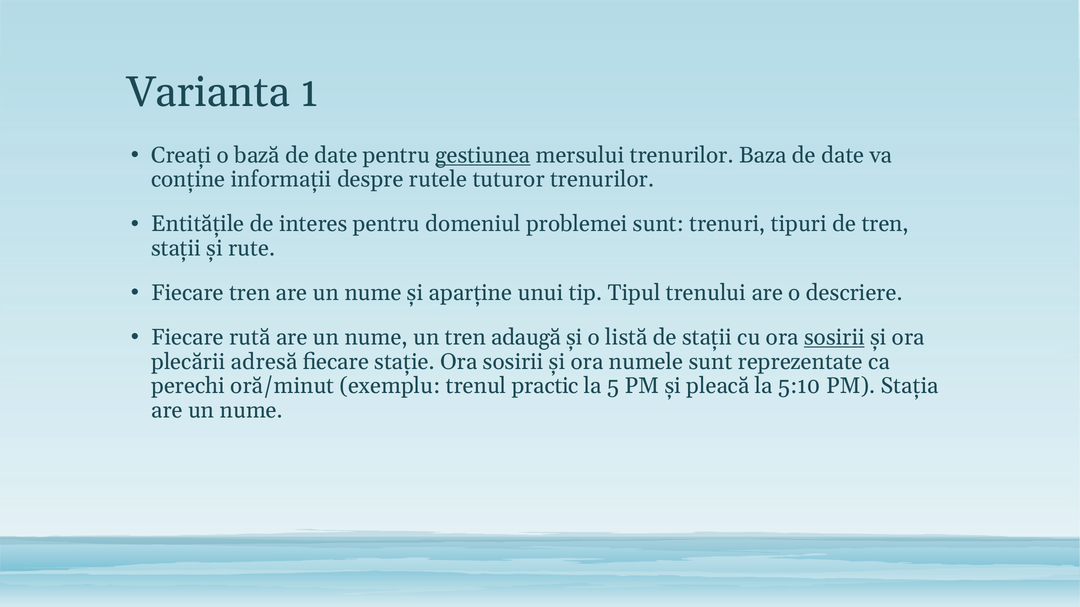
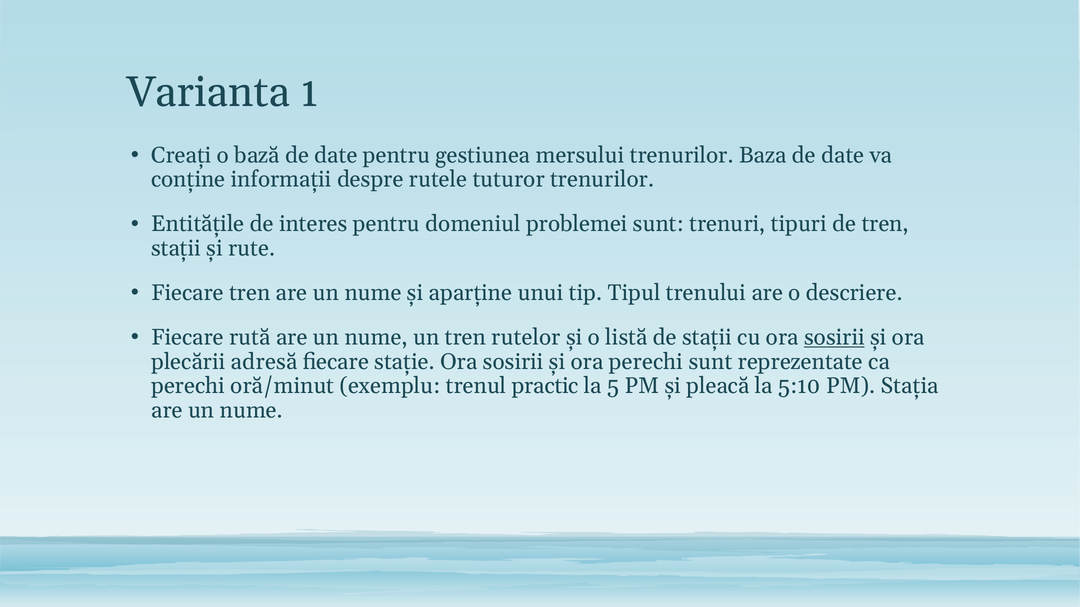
gestiunea underline: present -> none
adaugă: adaugă -> rutelor
ora numele: numele -> perechi
